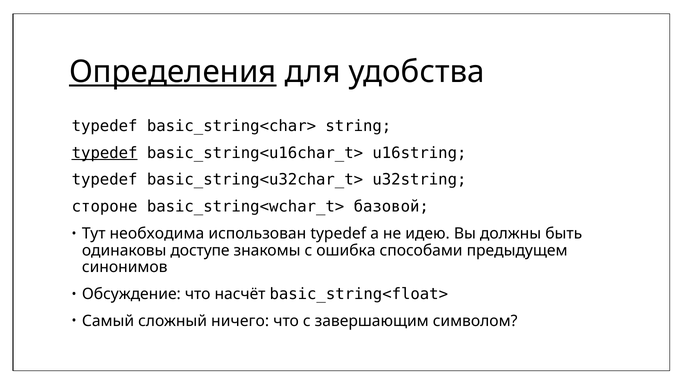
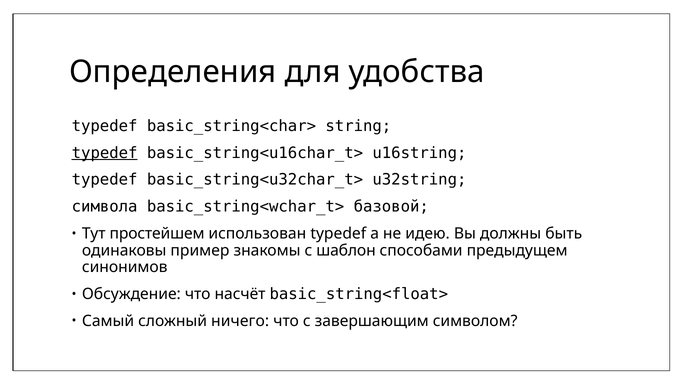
Определения underline: present -> none
стороне: стороне -> символа
необходима: необходима -> простейшем
доступе: доступе -> пример
ошибка: ошибка -> шаблон
